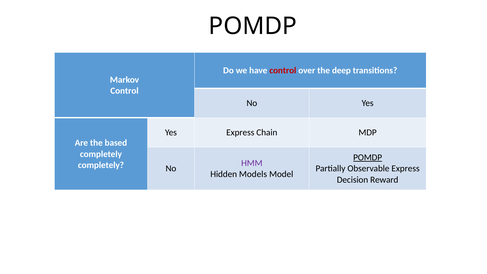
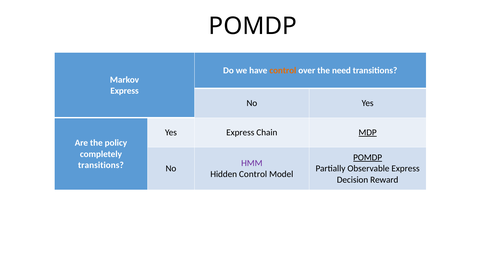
control at (283, 71) colour: red -> orange
deep: deep -> need
Control at (124, 91): Control -> Express
MDP underline: none -> present
based: based -> policy
completely at (101, 165): completely -> transitions
Hidden Models: Models -> Control
